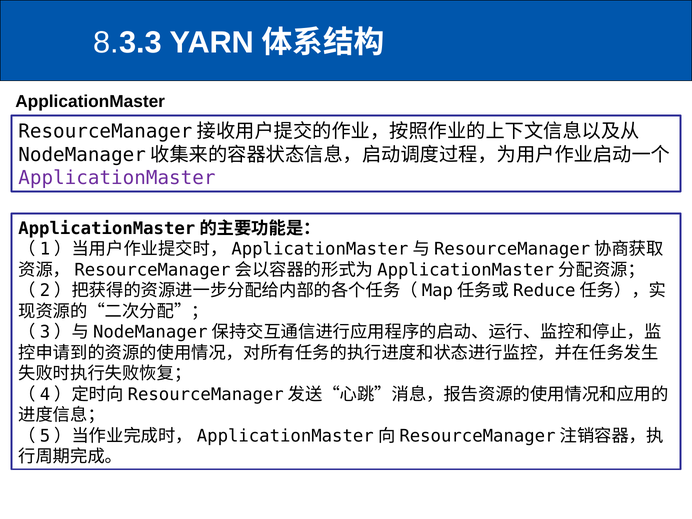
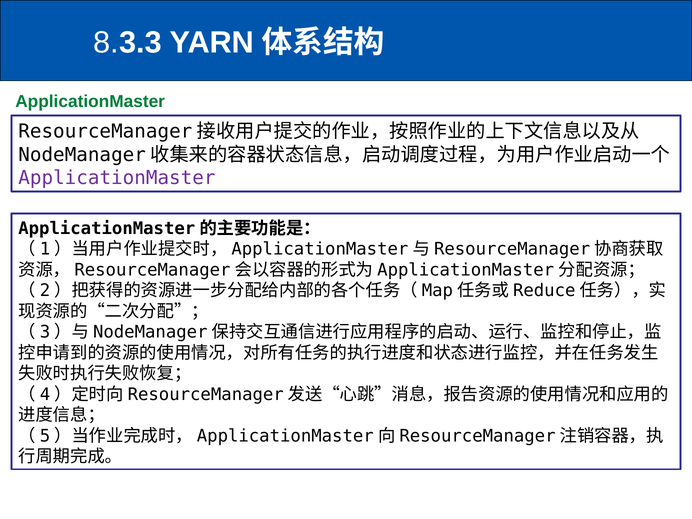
ApplicationMaster at (90, 101) colour: black -> green
